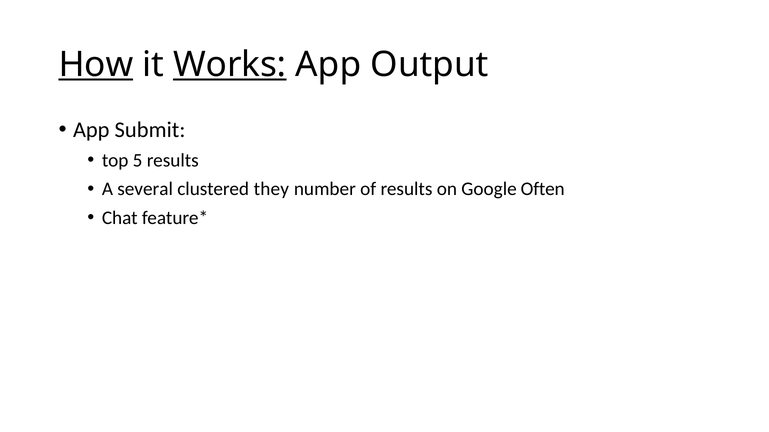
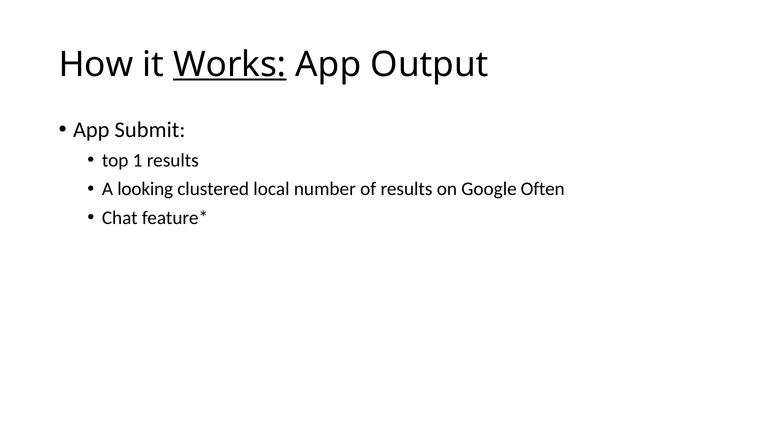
How underline: present -> none
5: 5 -> 1
several: several -> looking
they: they -> local
